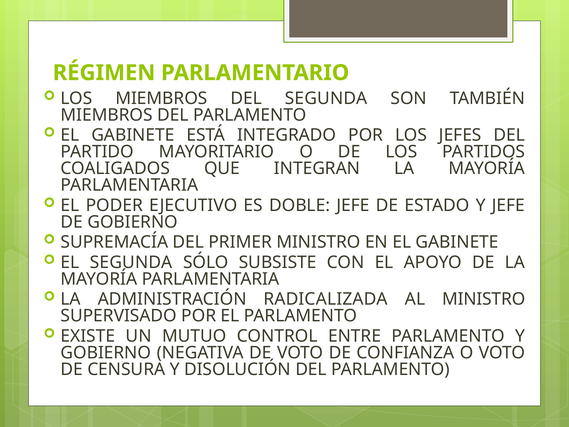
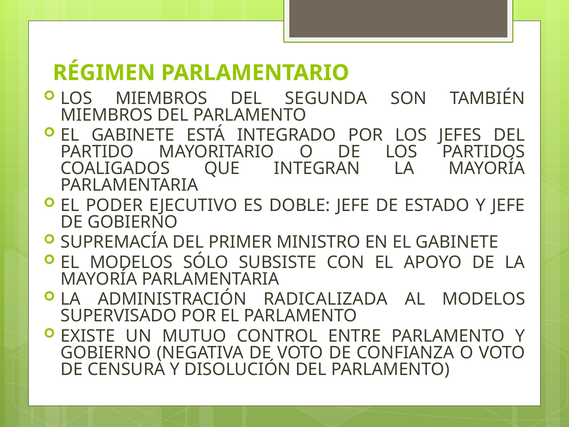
EL SEGUNDA: SEGUNDA -> MODELOS
AL MINISTRO: MINISTRO -> MODELOS
